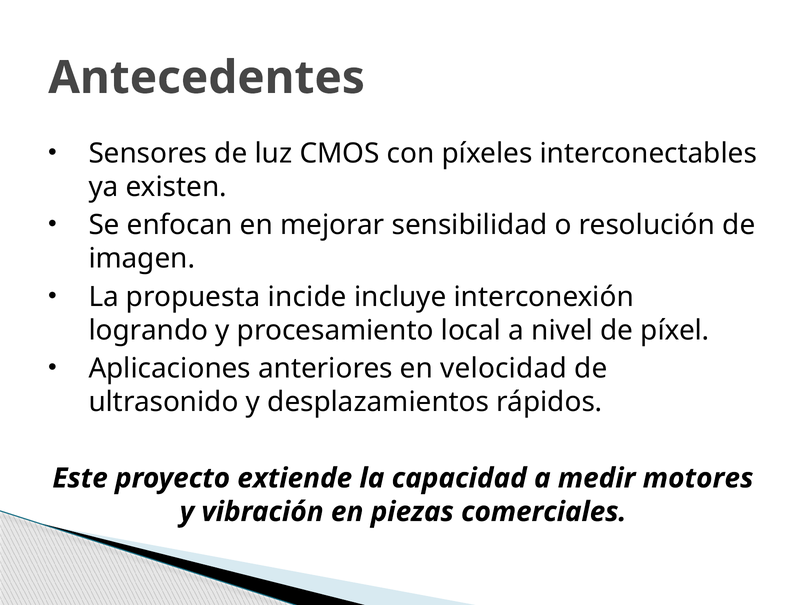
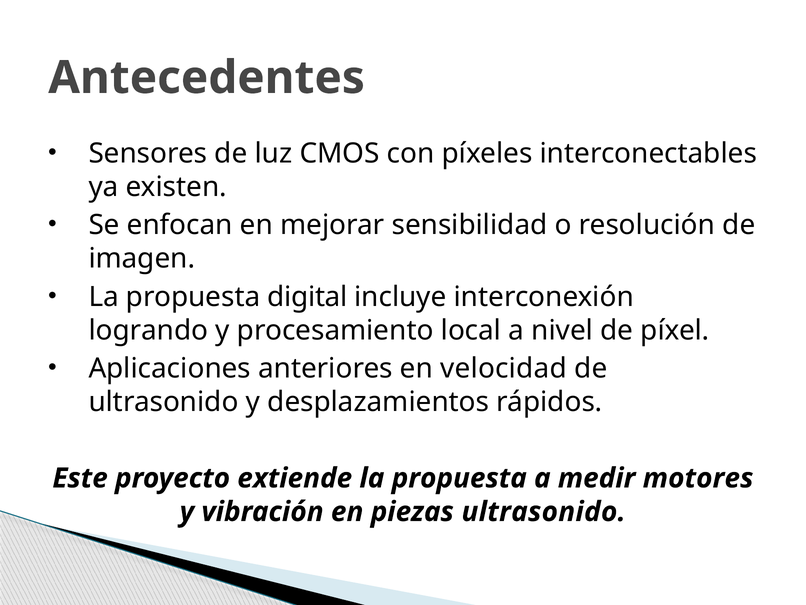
incide: incide -> digital
extiende la capacidad: capacidad -> propuesta
piezas comerciales: comerciales -> ultrasonido
